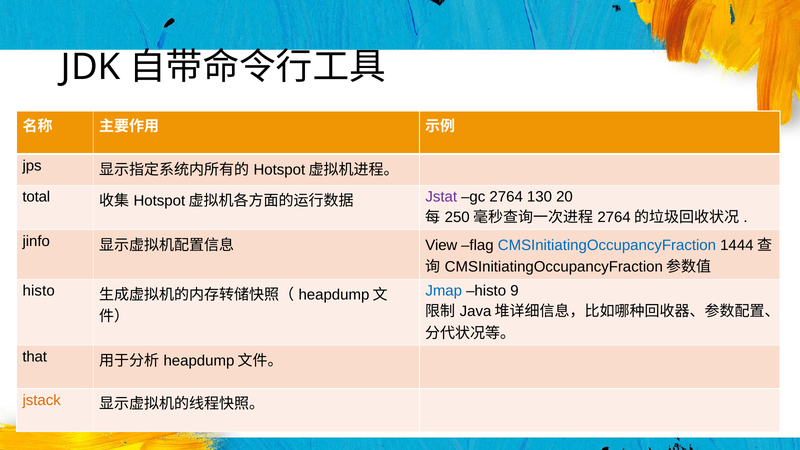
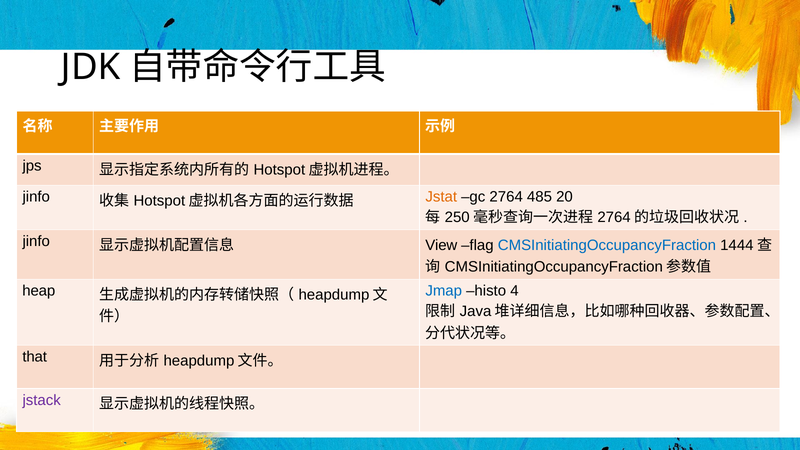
total at (36, 197): total -> jinfo
Jstat colour: purple -> orange
130: 130 -> 485
histo at (39, 291): histo -> heap
9: 9 -> 4
jstack colour: orange -> purple
